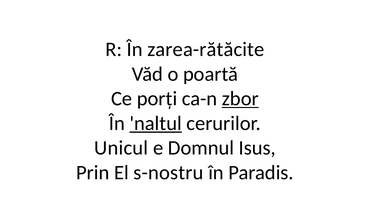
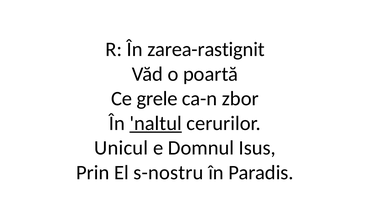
zarea-rătăcite: zarea-rătăcite -> zarea-rastignit
porți: porți -> grele
zbor underline: present -> none
